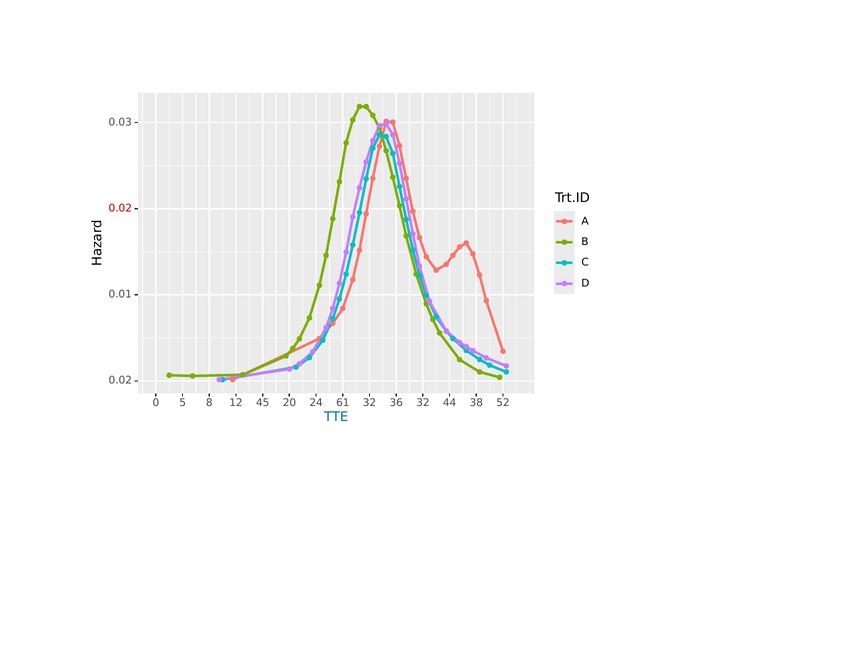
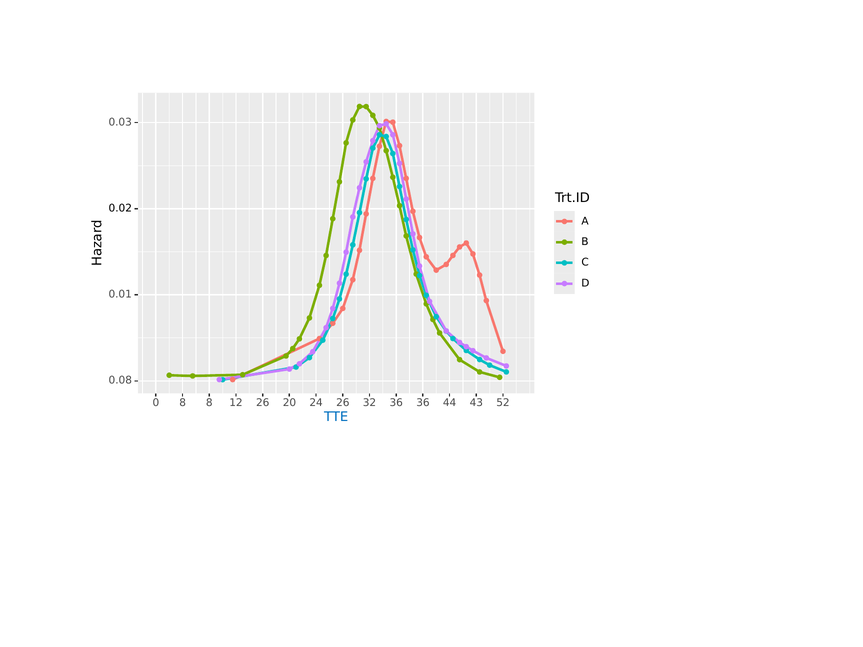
0.02 at (120, 208) colour: red -> black
0.02 at (120, 381): 0.02 -> 0.08
0 5: 5 -> 8
12 45: 45 -> 26
24 61: 61 -> 26
36 32: 32 -> 36
38: 38 -> 43
